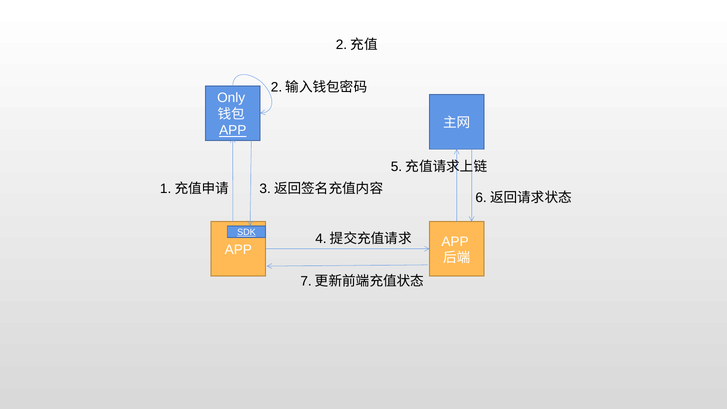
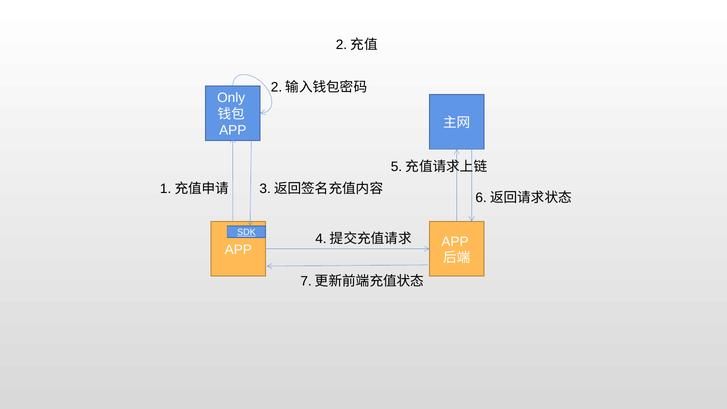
APP at (233, 130) underline: present -> none
